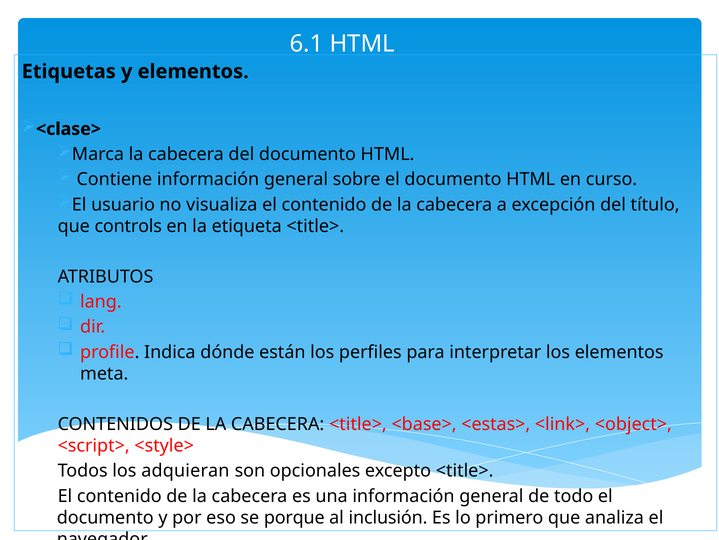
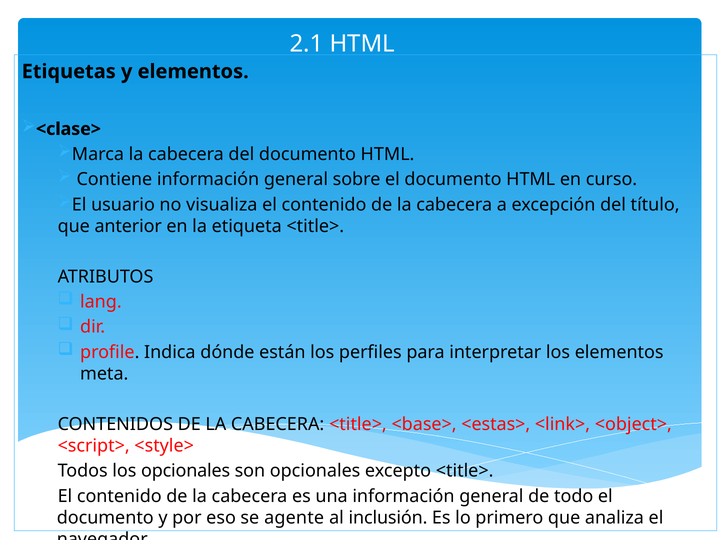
6.1: 6.1 -> 2.1
controls: controls -> anterior
los adquieran: adquieran -> opcionales
porque: porque -> agente
